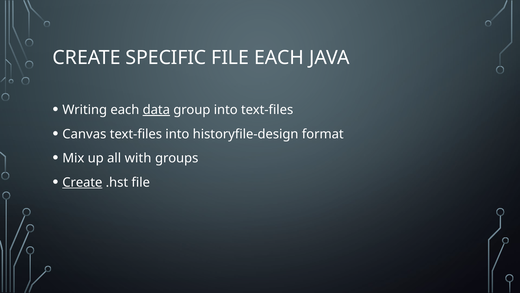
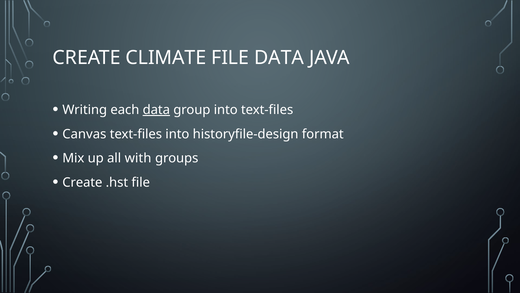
SPECIFIC: SPECIFIC -> CLIMATE
FILE EACH: EACH -> DATA
Create at (82, 182) underline: present -> none
